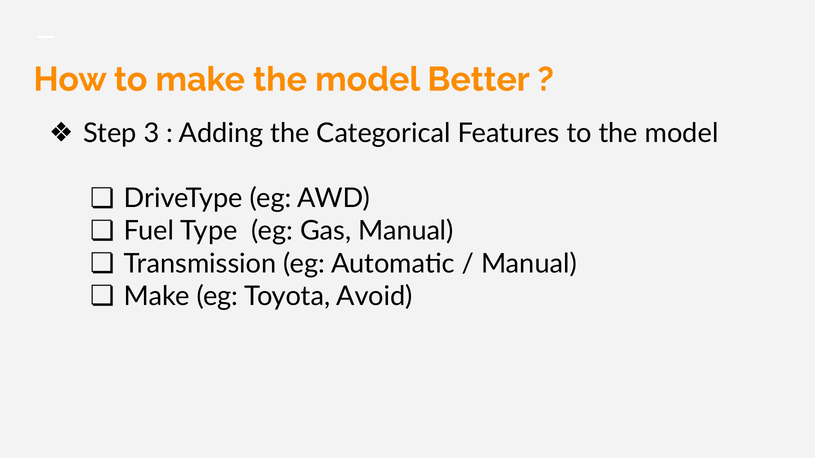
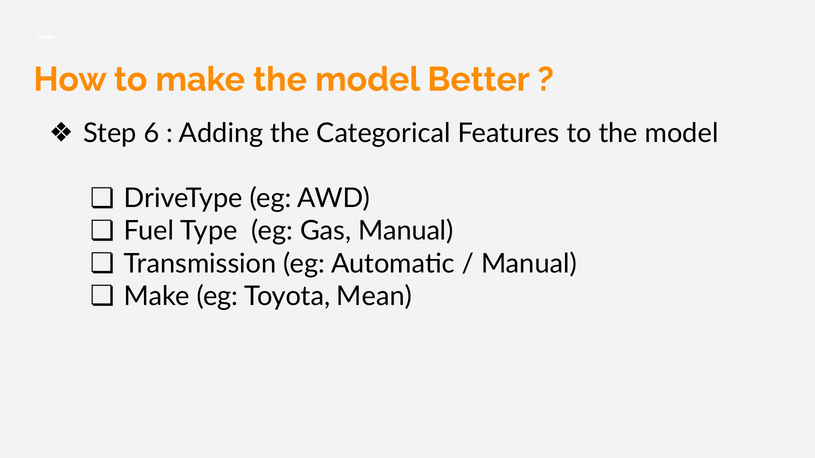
3: 3 -> 6
Avoid: Avoid -> Mean
